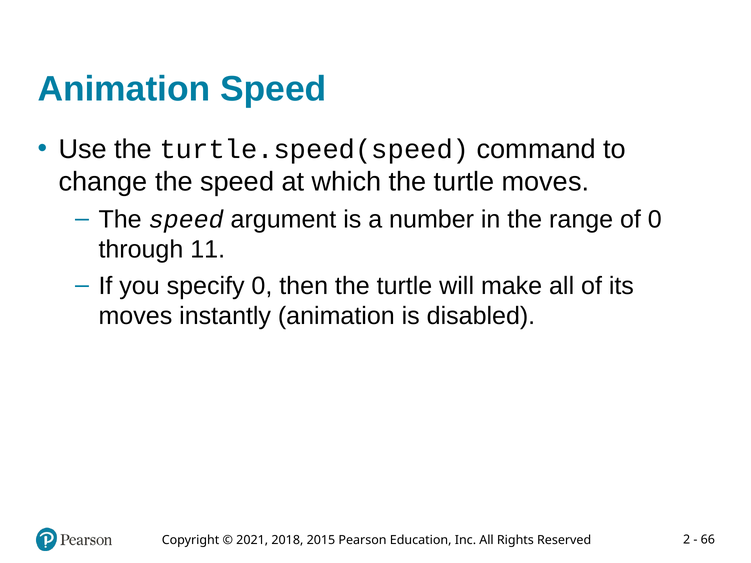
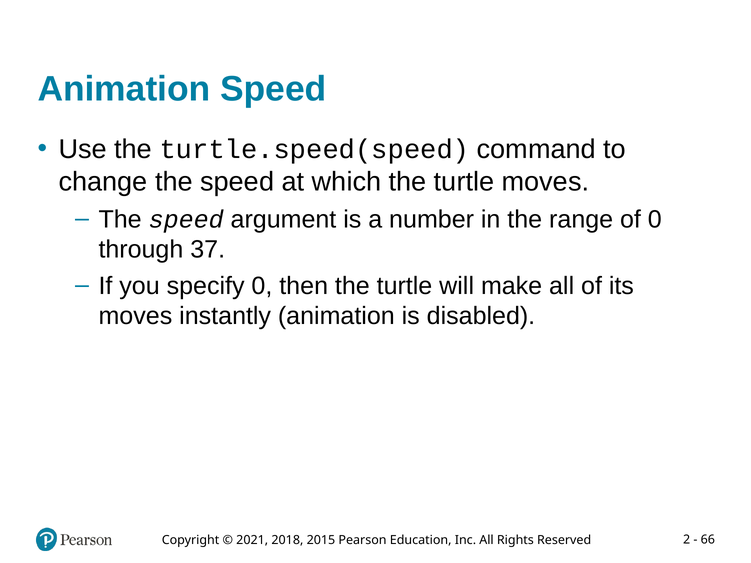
11: 11 -> 37
